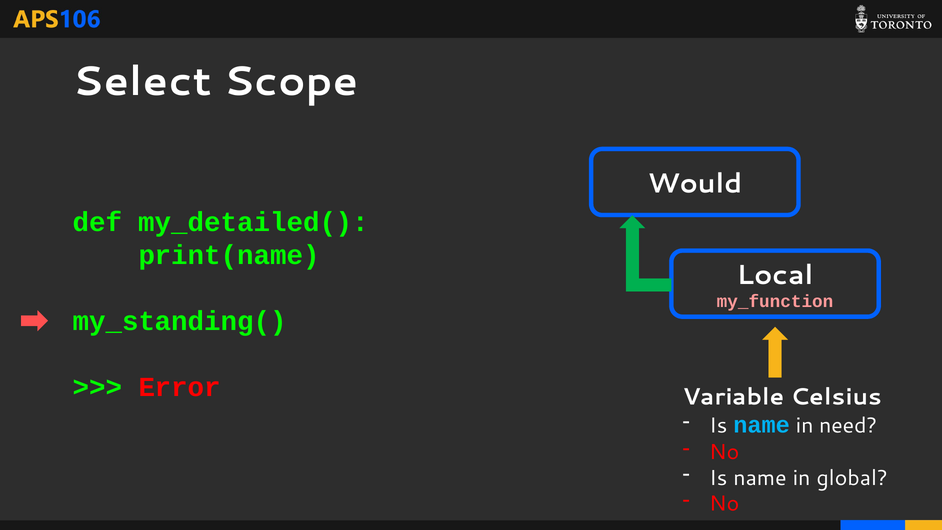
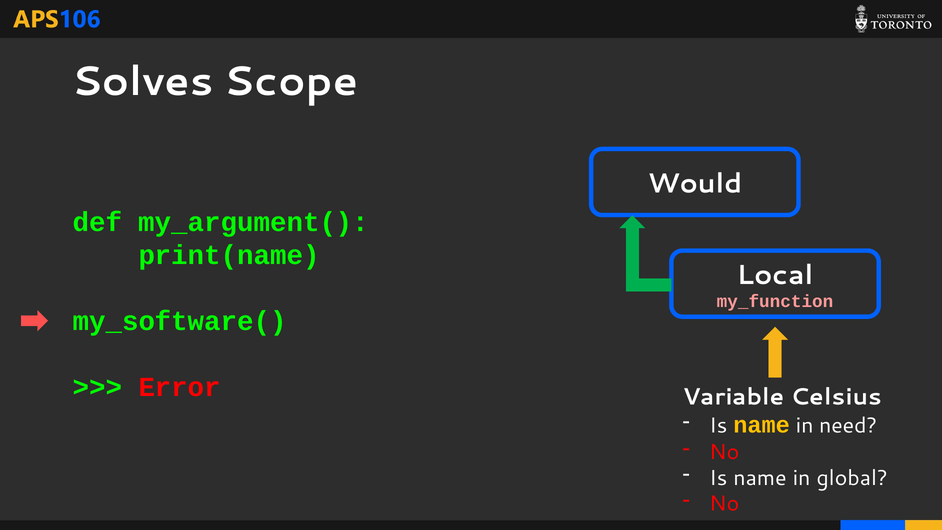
Select: Select -> Solves
my_detailed(: my_detailed( -> my_argument(
my_standing(: my_standing( -> my_software(
name at (762, 425) colour: light blue -> yellow
